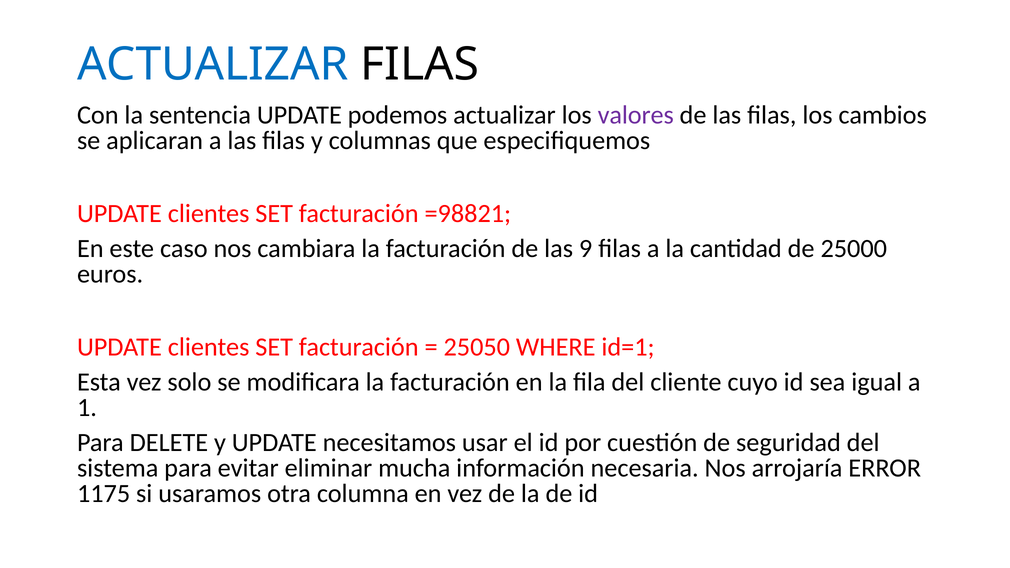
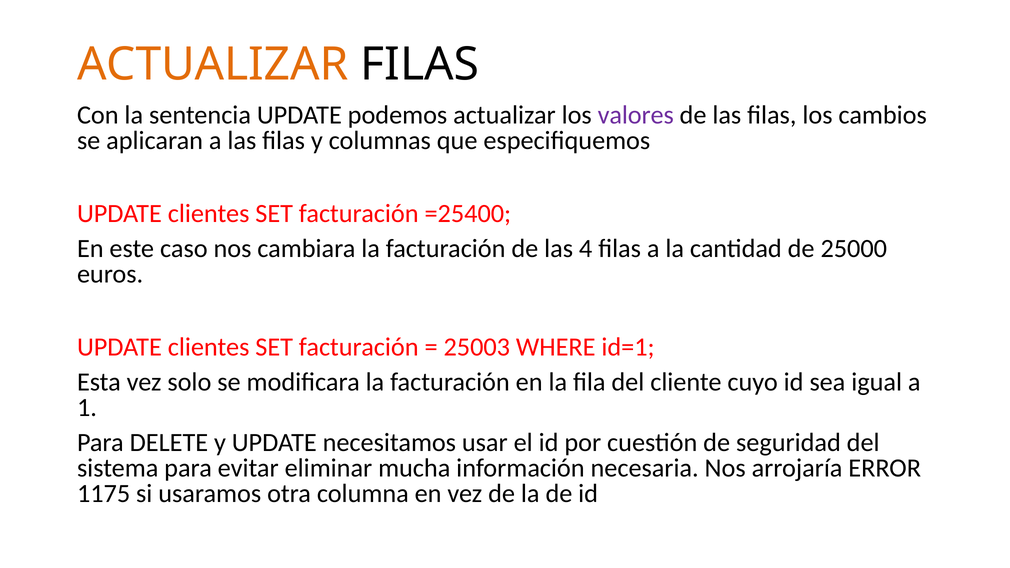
ACTUALIZAR at (213, 65) colour: blue -> orange
=98821: =98821 -> =25400
9: 9 -> 4
25050: 25050 -> 25003
